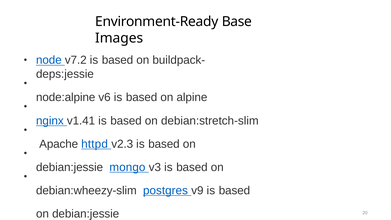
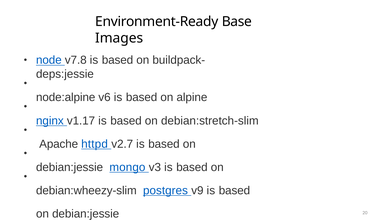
v7.2: v7.2 -> v7.8
v1.41: v1.41 -> v1.17
v2.3: v2.3 -> v2.7
